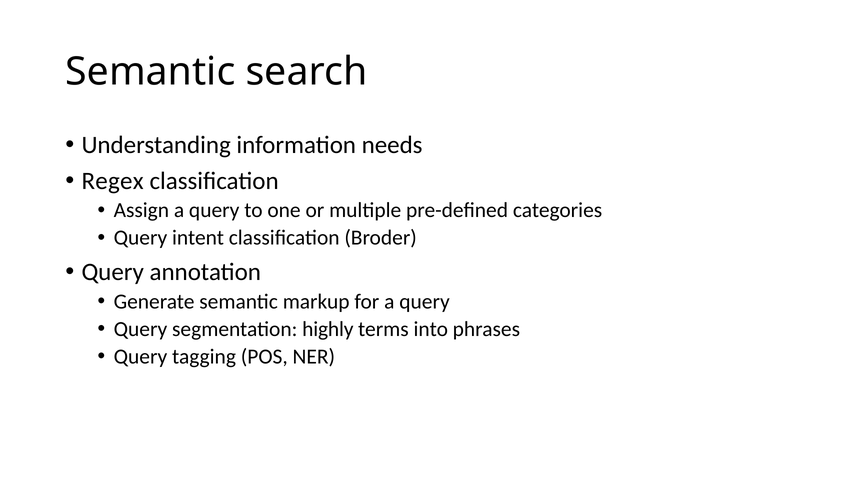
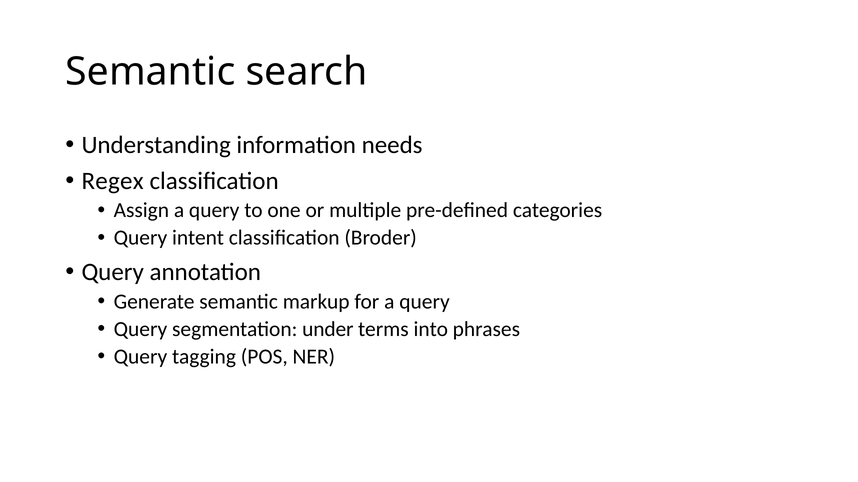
highly: highly -> under
